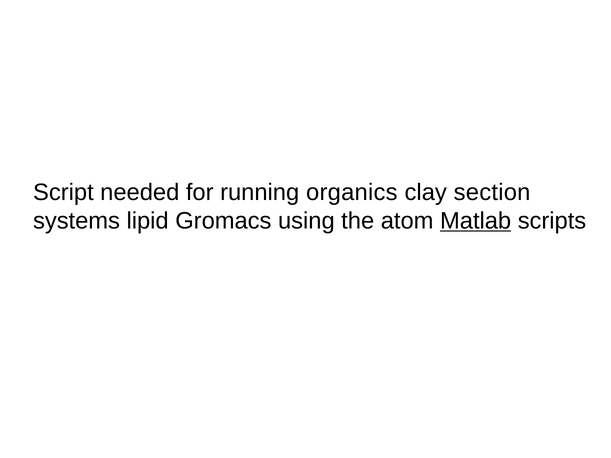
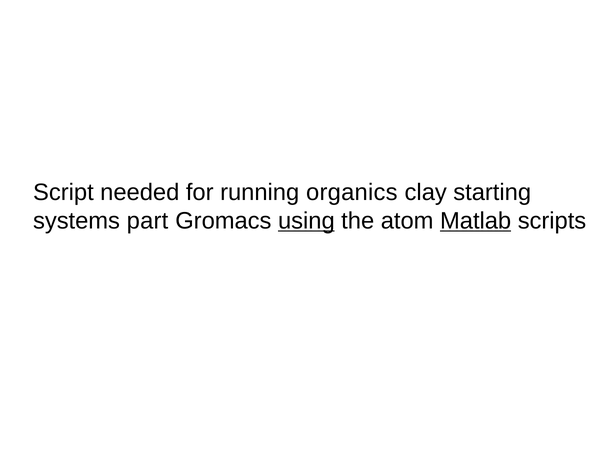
section: section -> starting
lipid: lipid -> part
using underline: none -> present
